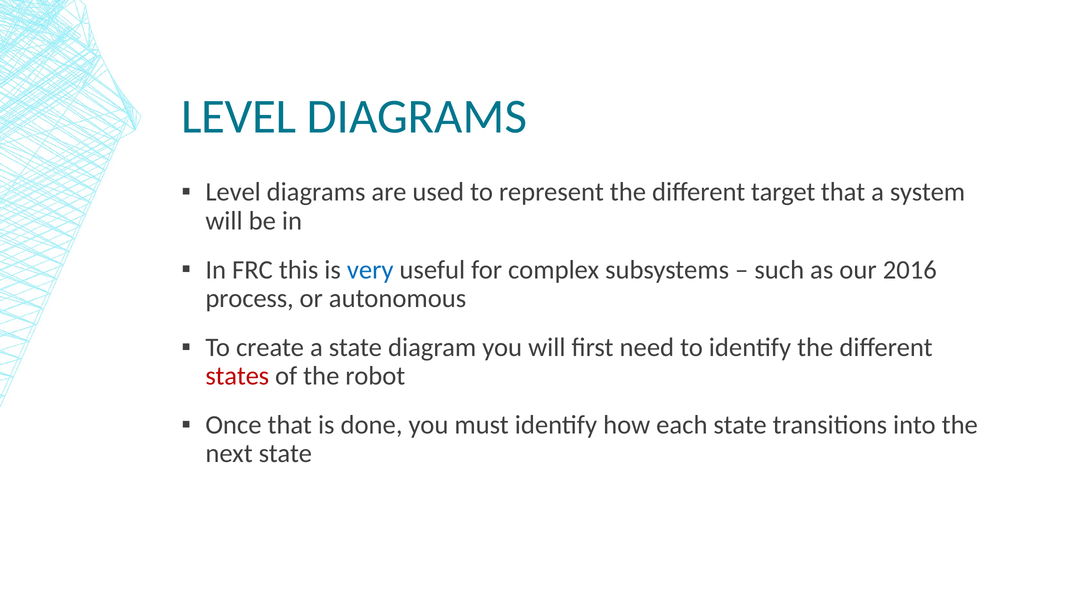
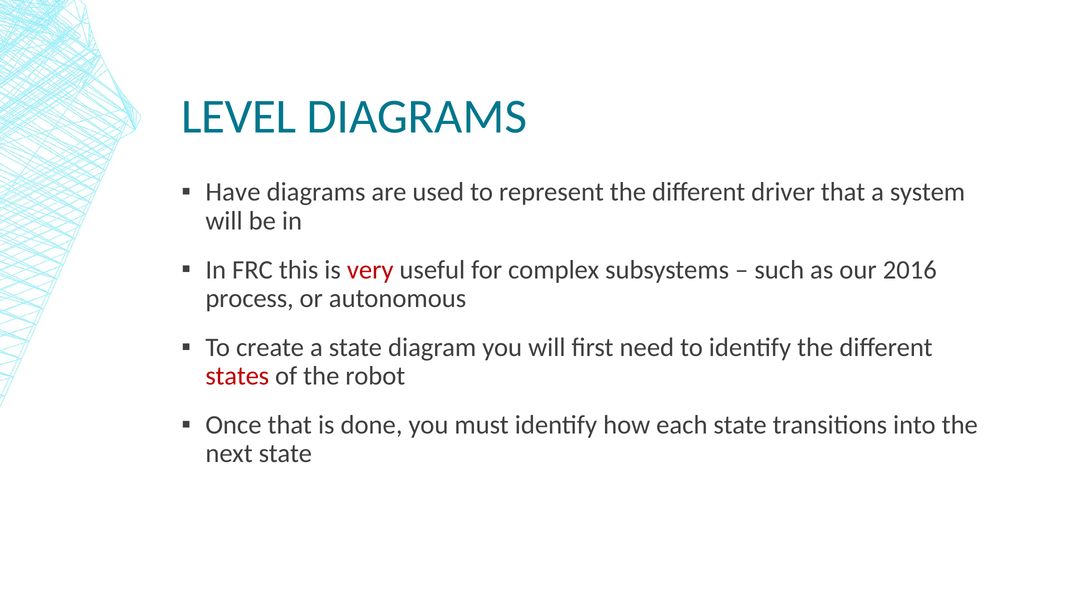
Level at (233, 192): Level -> Have
target: target -> driver
very colour: blue -> red
